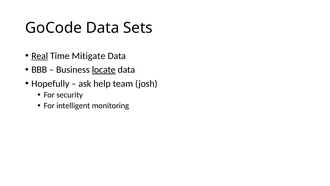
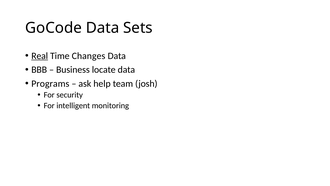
Mitigate: Mitigate -> Changes
locate underline: present -> none
Hopefully: Hopefully -> Programs
